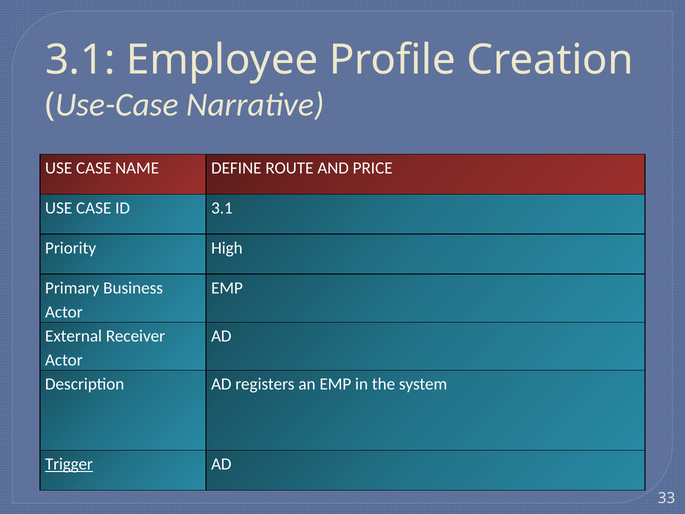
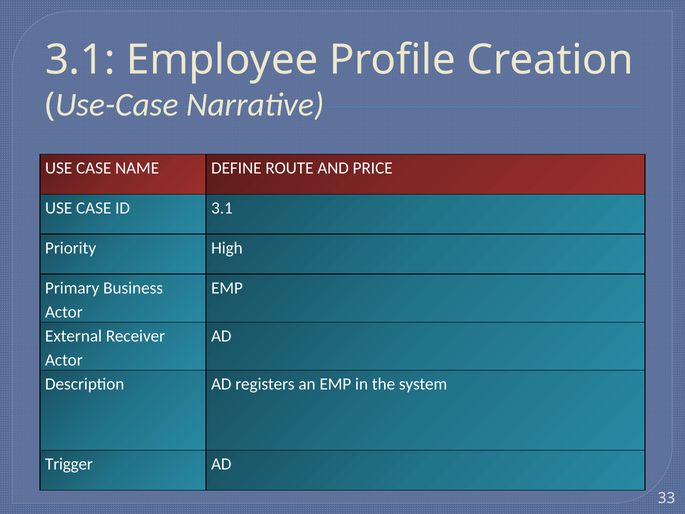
Trigger underline: present -> none
